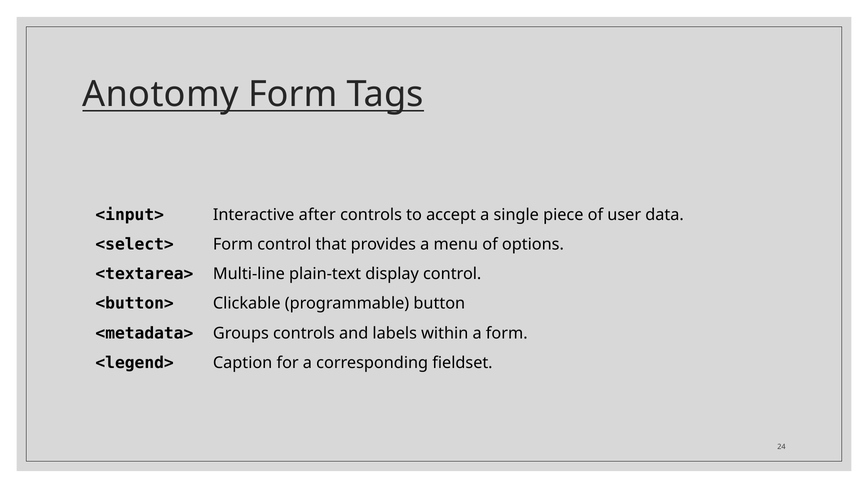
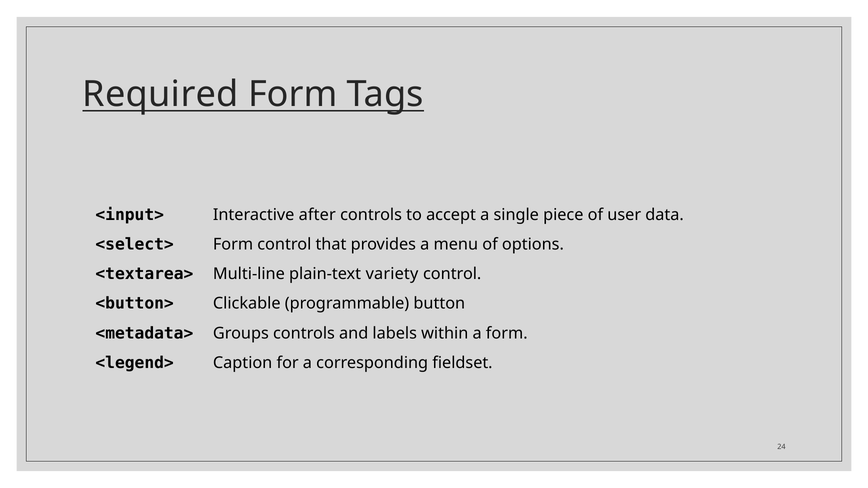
Anotomy: Anotomy -> Required
display: display -> variety
